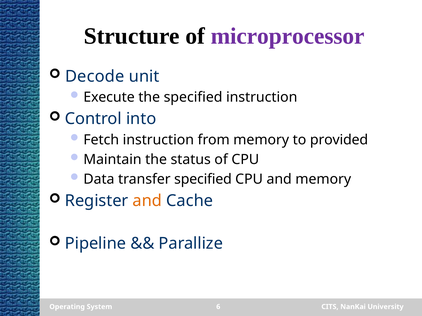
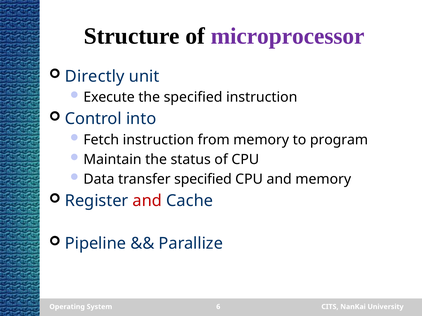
Decode: Decode -> Directly
provided: provided -> program
and at (147, 201) colour: orange -> red
